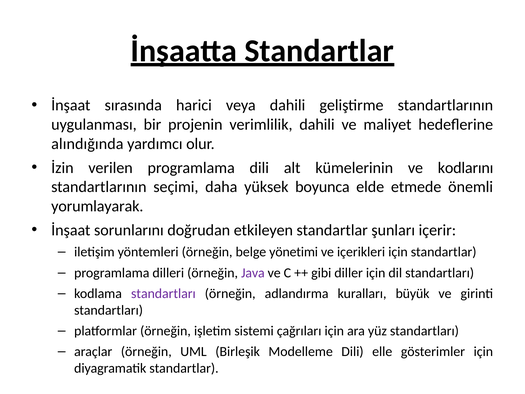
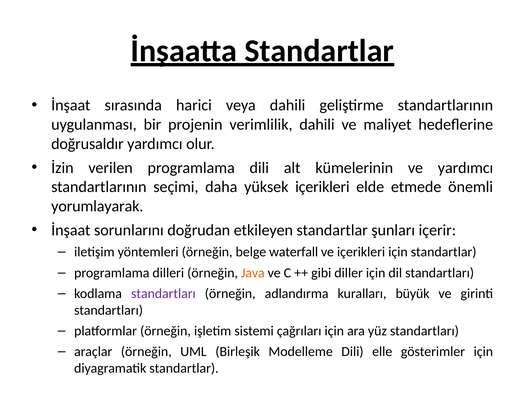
alındığında: alındığında -> doğrusaldır
ve kodlarını: kodlarını -> yardımcı
yüksek boyunca: boyunca -> içerikleri
yönetimi: yönetimi -> waterfall
Java colour: purple -> orange
